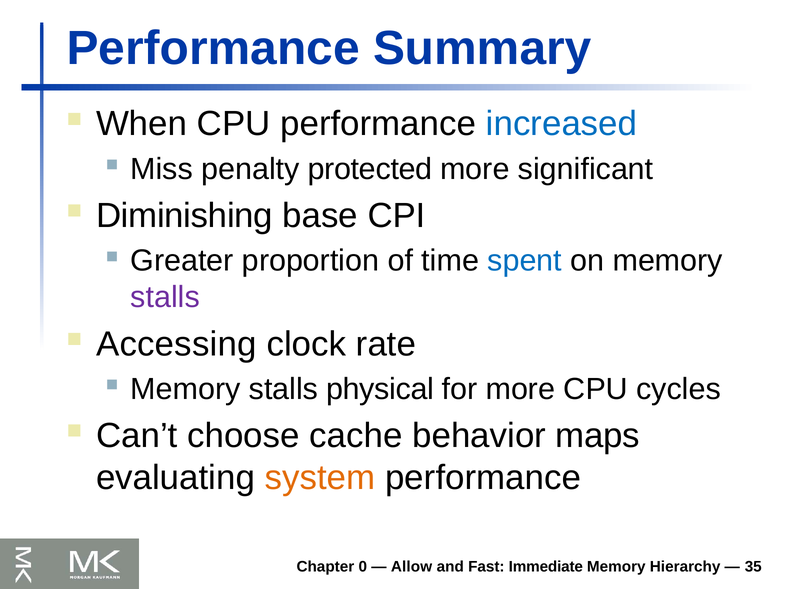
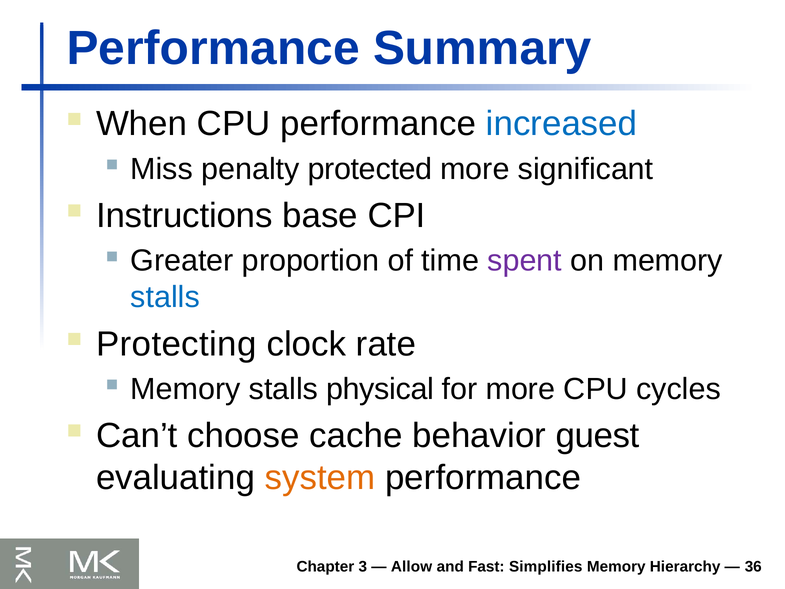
Diminishing: Diminishing -> Instructions
spent colour: blue -> purple
stalls at (165, 297) colour: purple -> blue
Accessing: Accessing -> Protecting
maps: maps -> guest
0: 0 -> 3
Immediate: Immediate -> Simplifies
35: 35 -> 36
